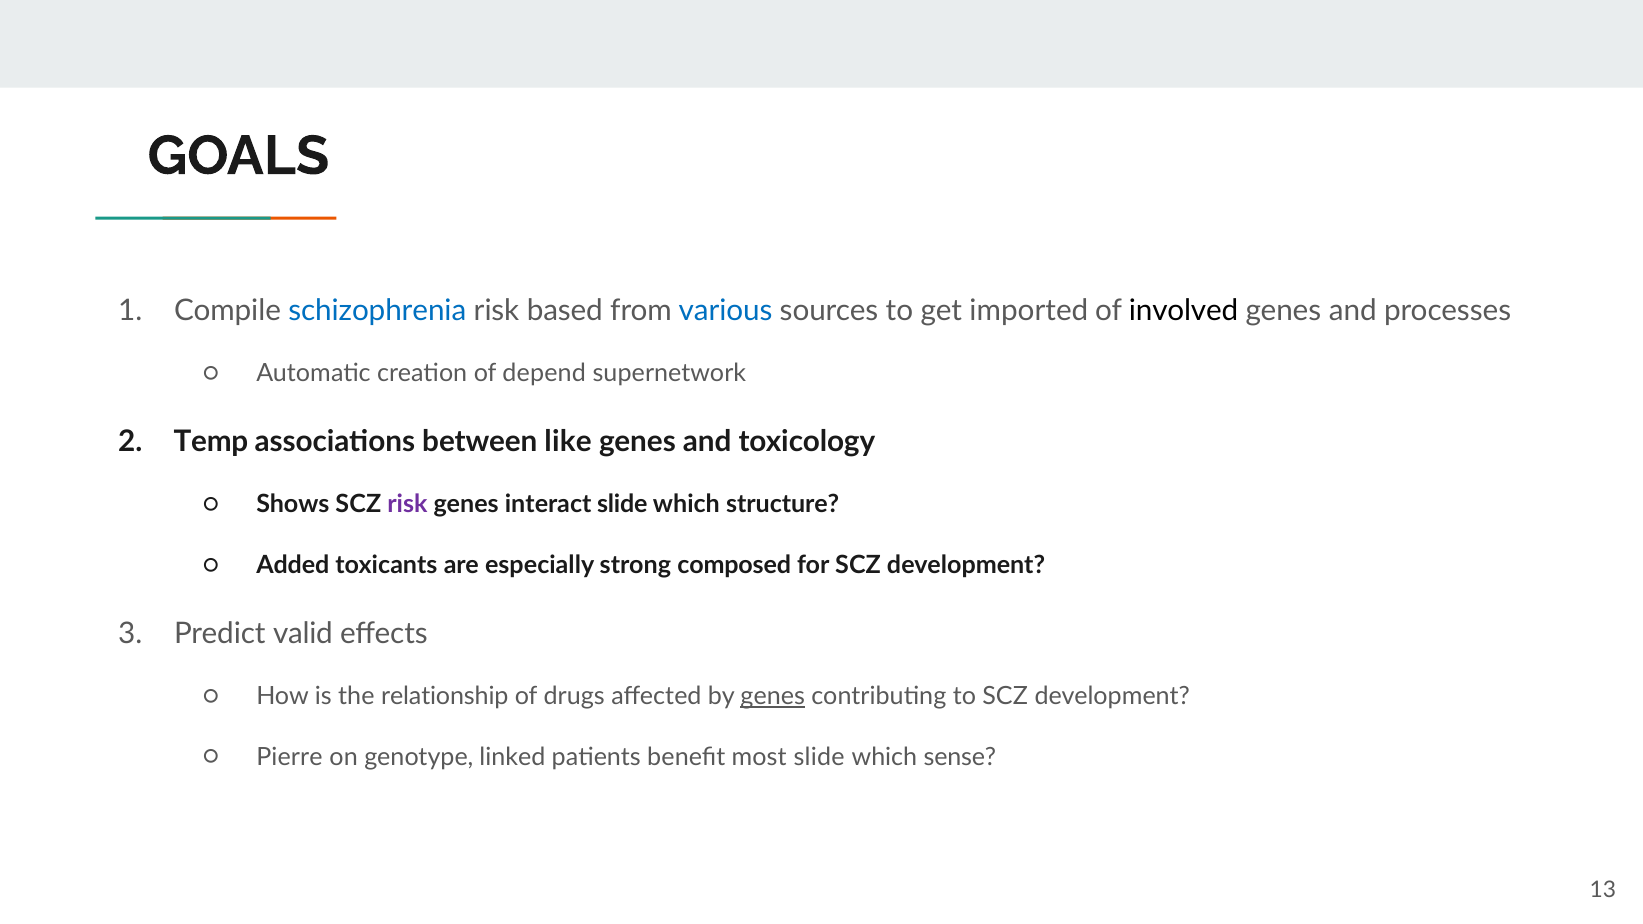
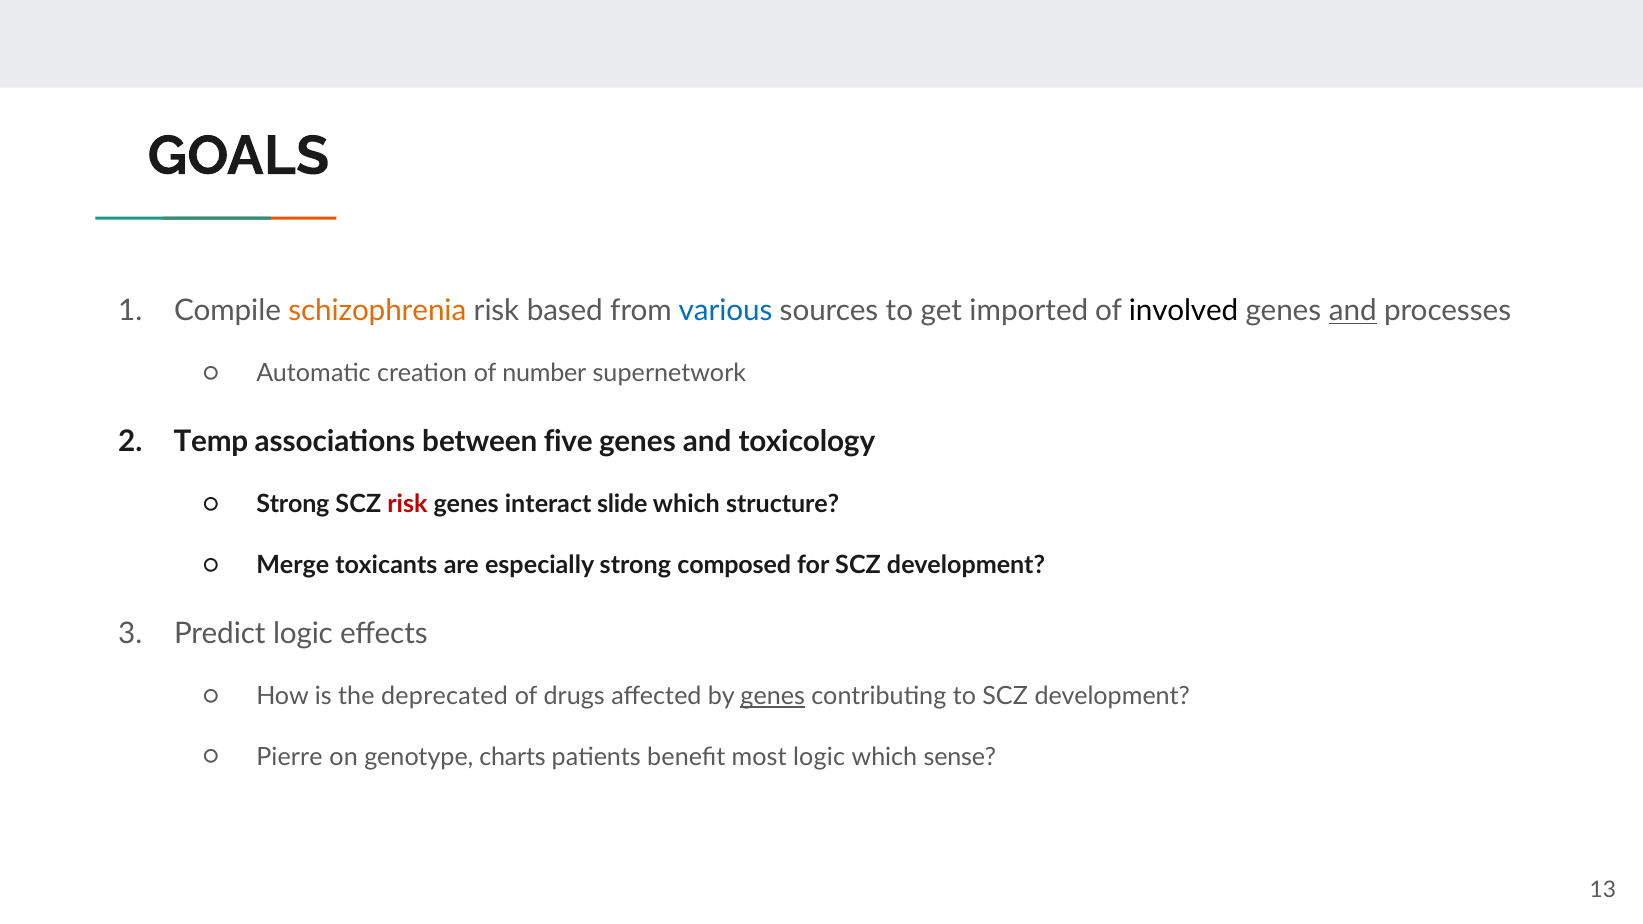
schizophrenia colour: blue -> orange
and at (1353, 311) underline: none -> present
depend: depend -> number
like: like -> five
Shows at (293, 505): Shows -> Strong
risk at (407, 505) colour: purple -> red
Added: Added -> Merge
Predict valid: valid -> logic
relationship: relationship -> deprecated
linked: linked -> charts
most slide: slide -> logic
